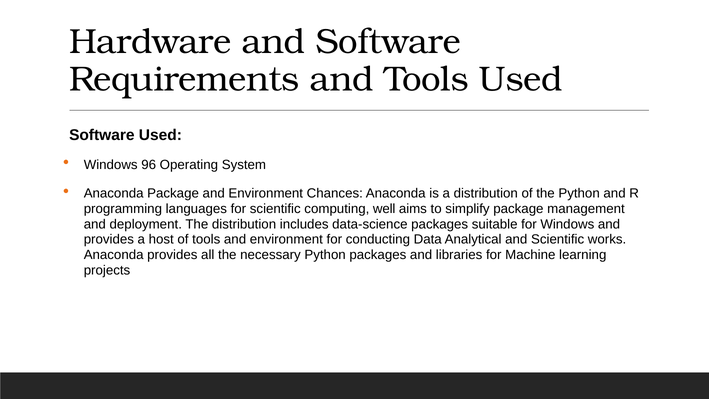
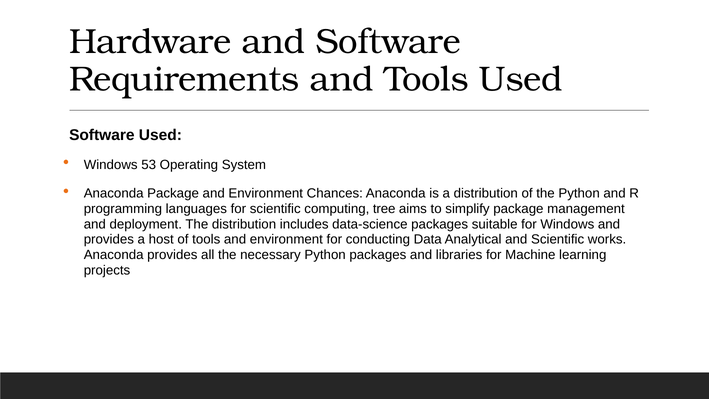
96: 96 -> 53
well: well -> tree
